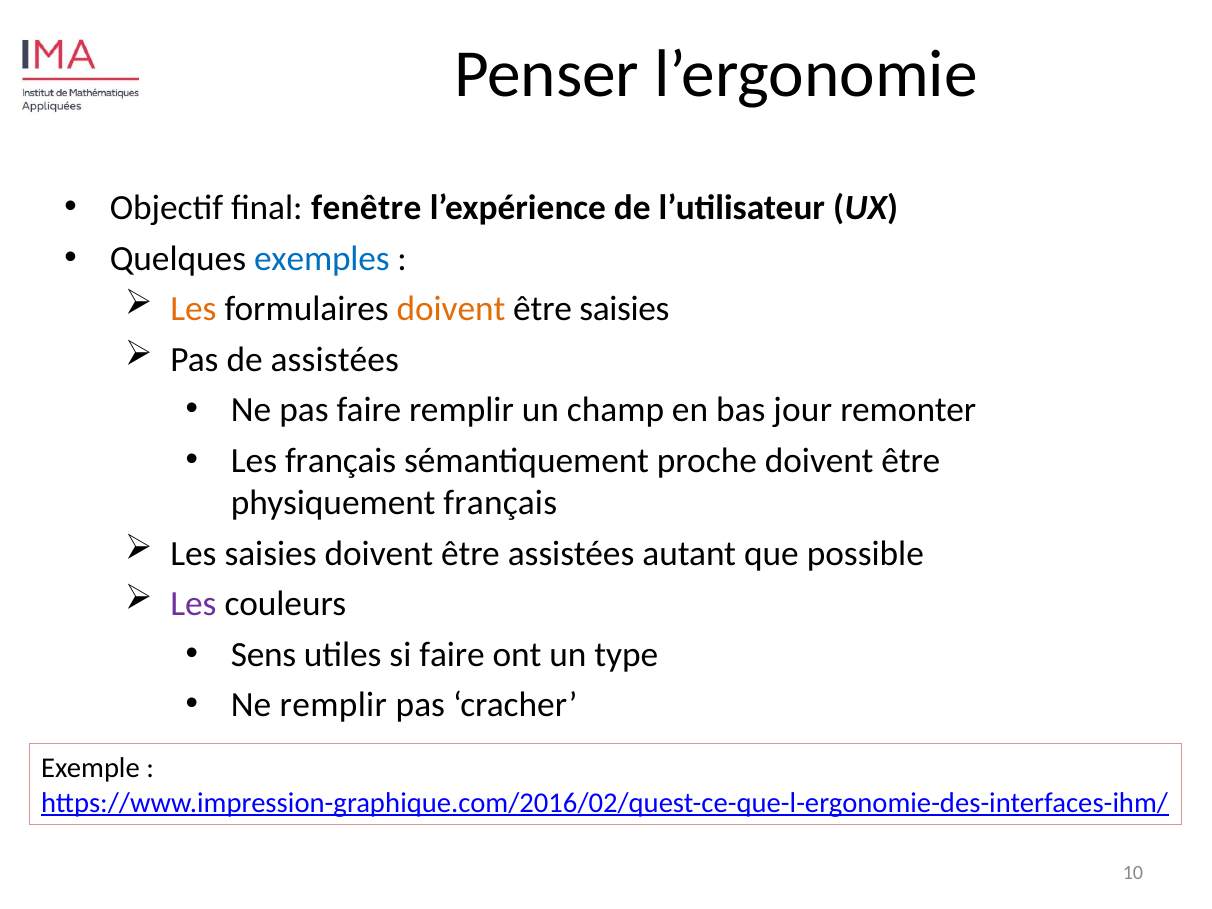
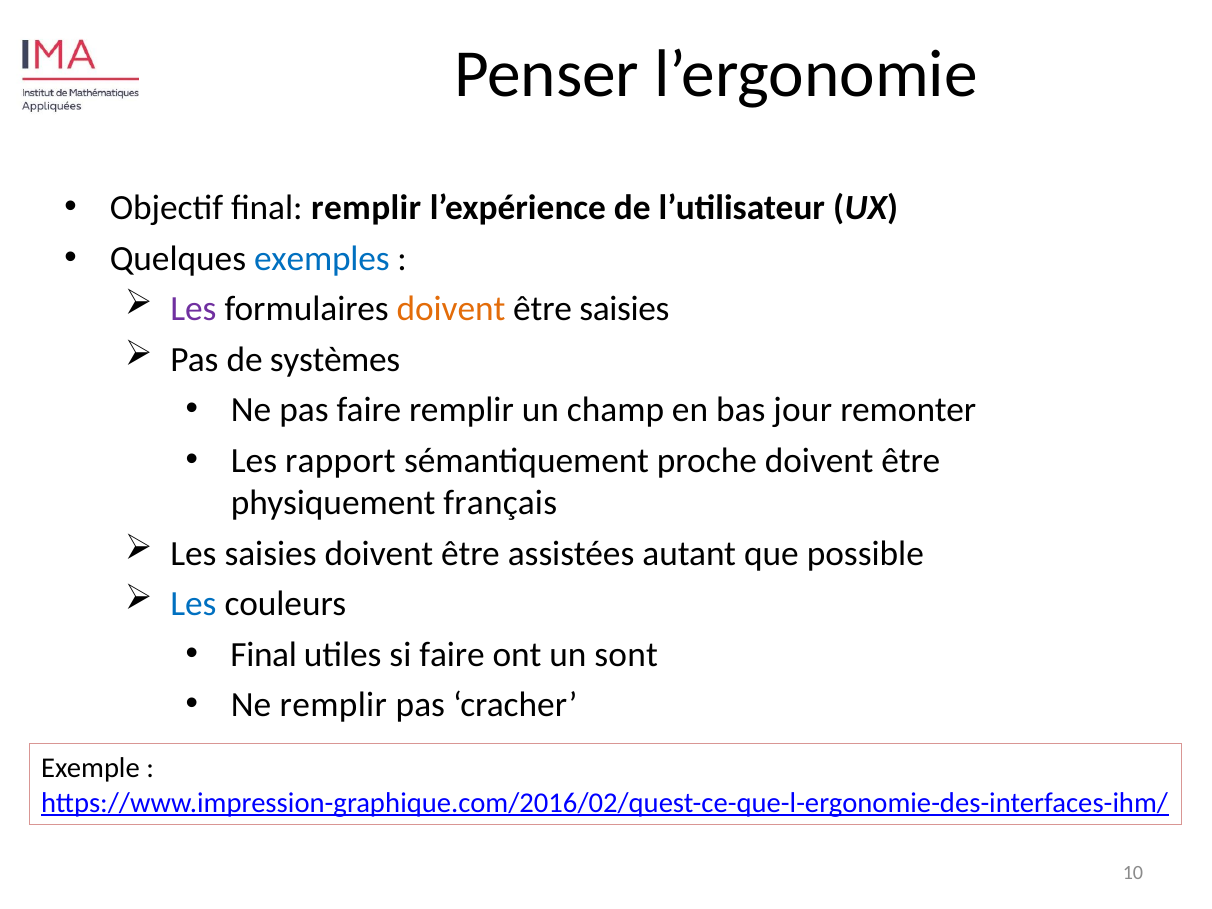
final fenêtre: fenêtre -> remplir
Les at (193, 309) colour: orange -> purple
de assistées: assistées -> systèmes
Les français: français -> rapport
Les at (193, 604) colour: purple -> blue
Sens at (264, 654): Sens -> Final
type: type -> sont
